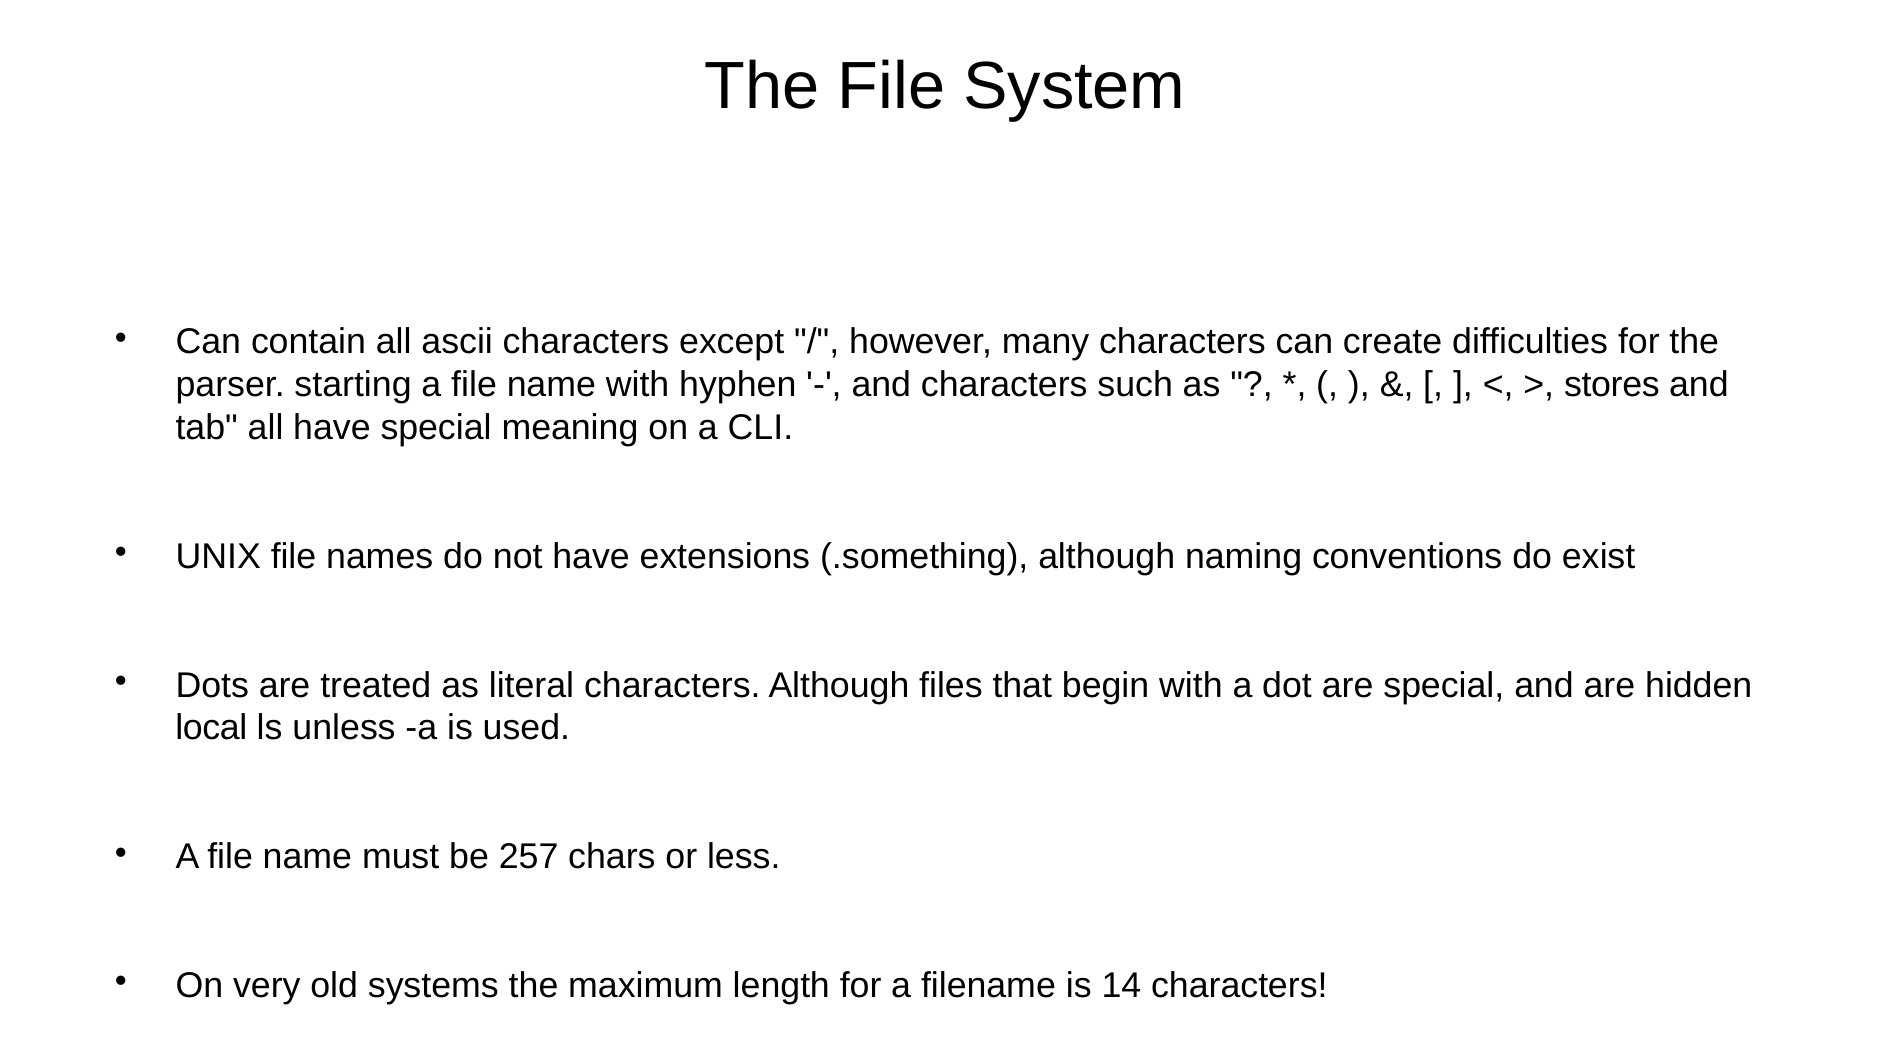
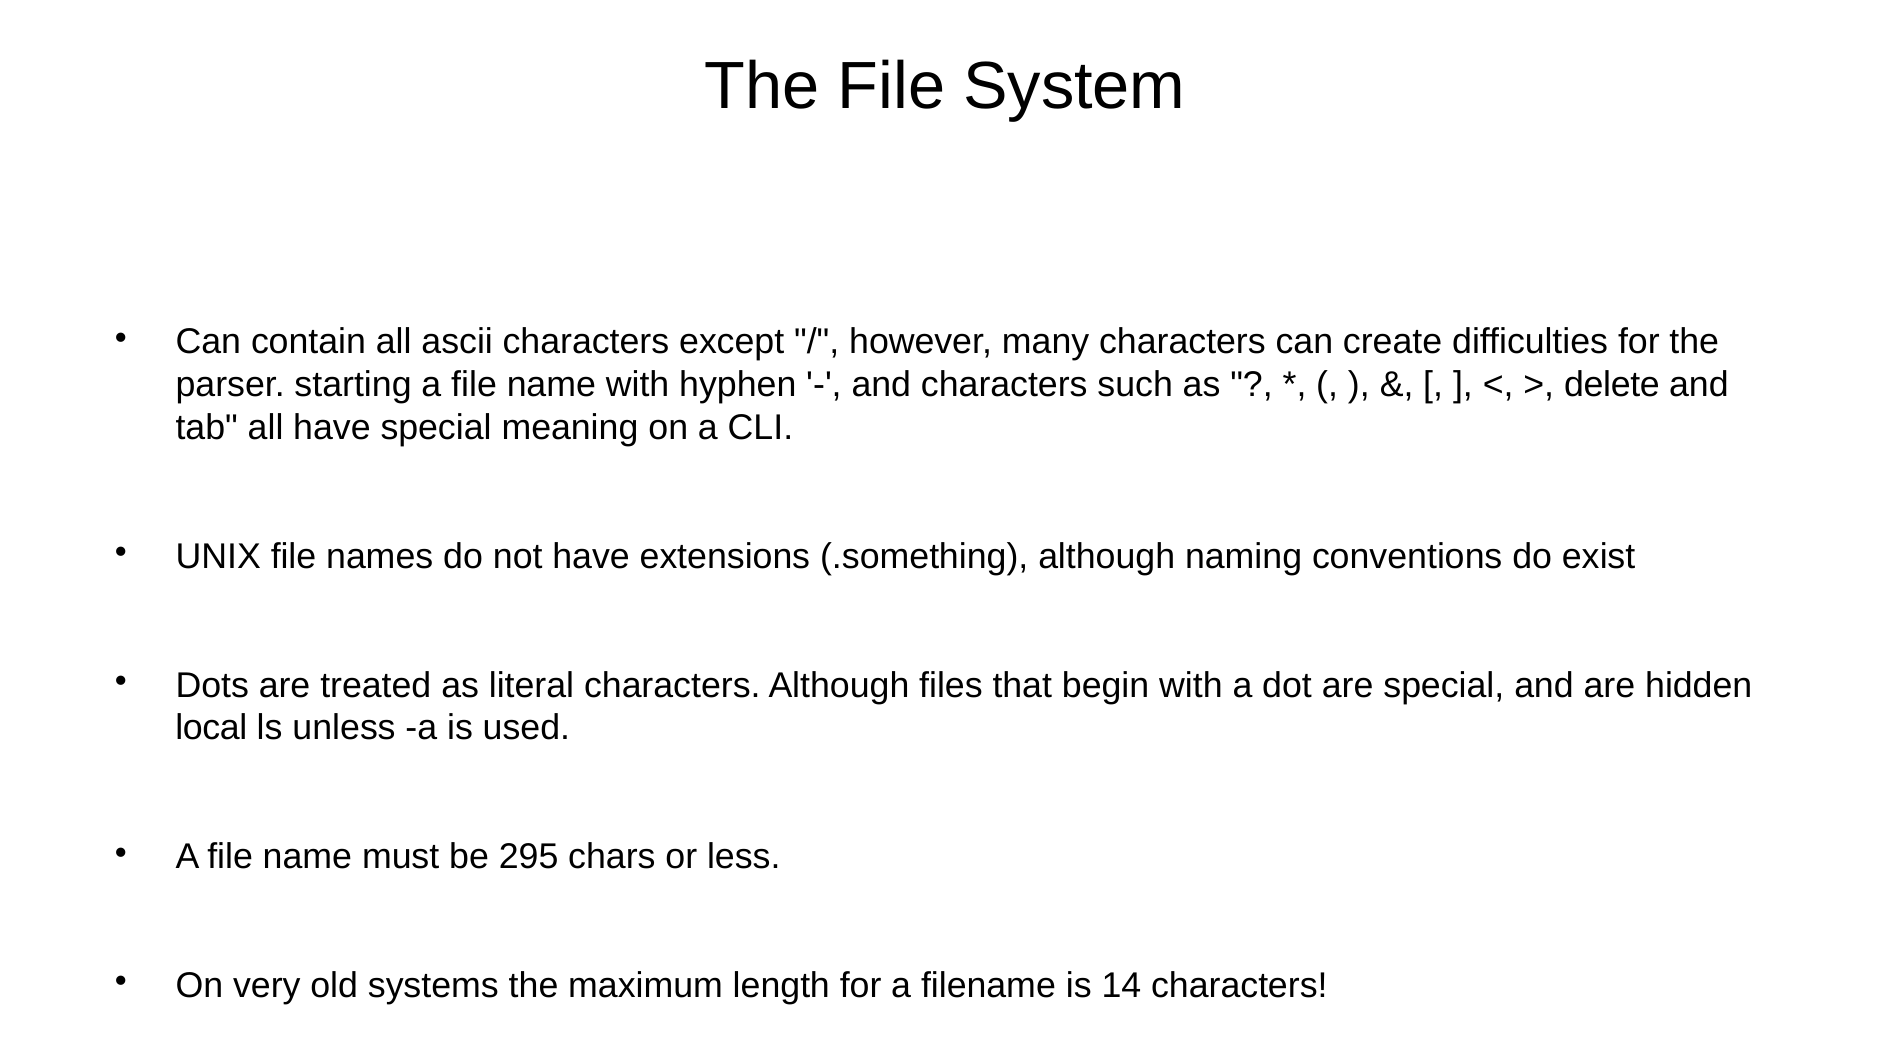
stores: stores -> delete
257: 257 -> 295
